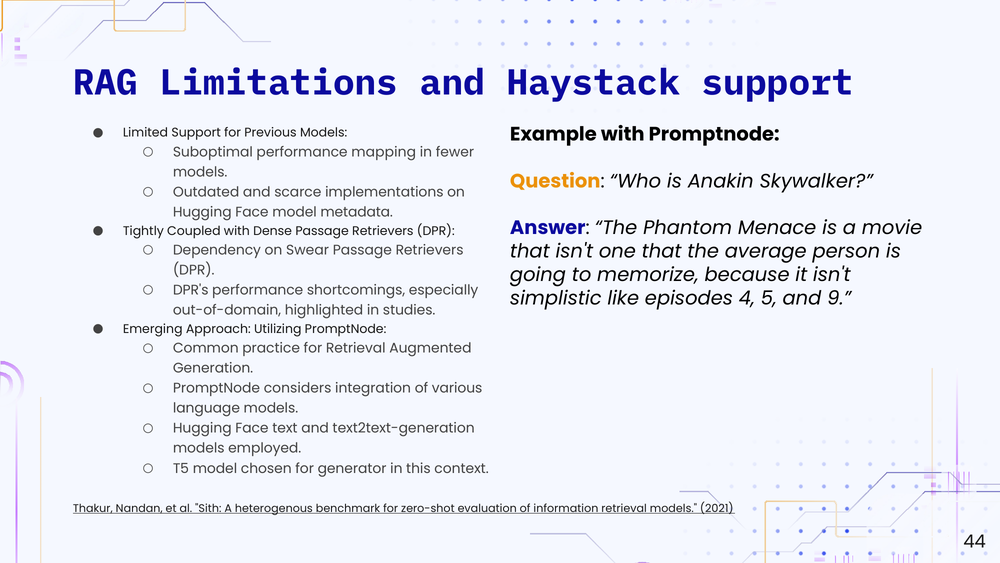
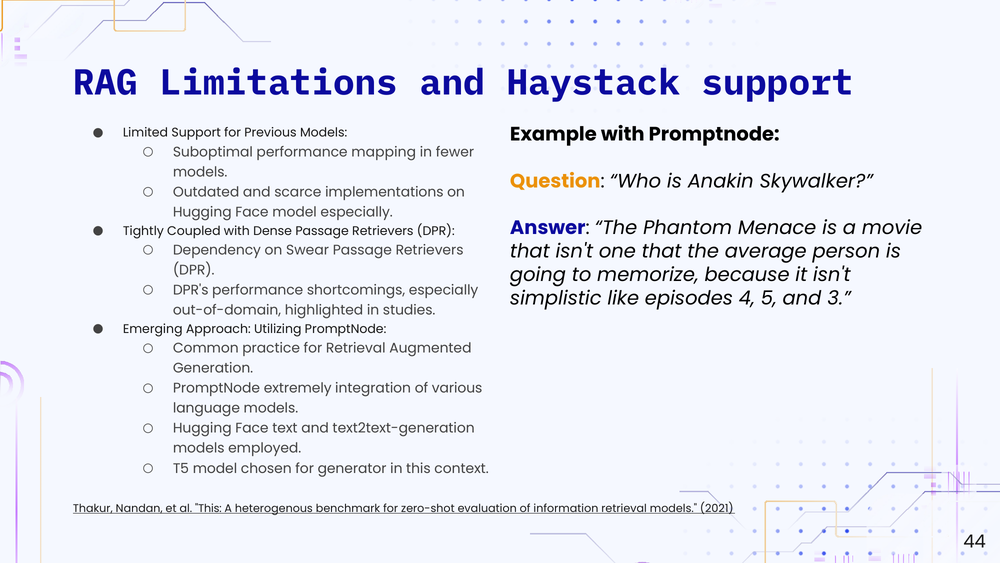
model metadata: metadata -> especially
9: 9 -> 3
considers: considers -> extremely
al Sith: Sith -> This
